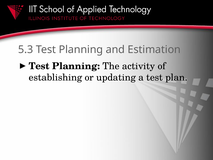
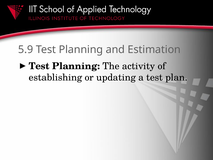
5.3: 5.3 -> 5.9
